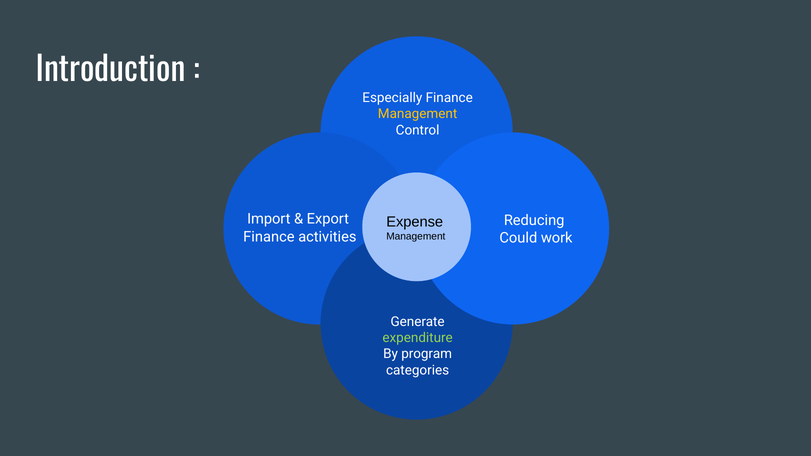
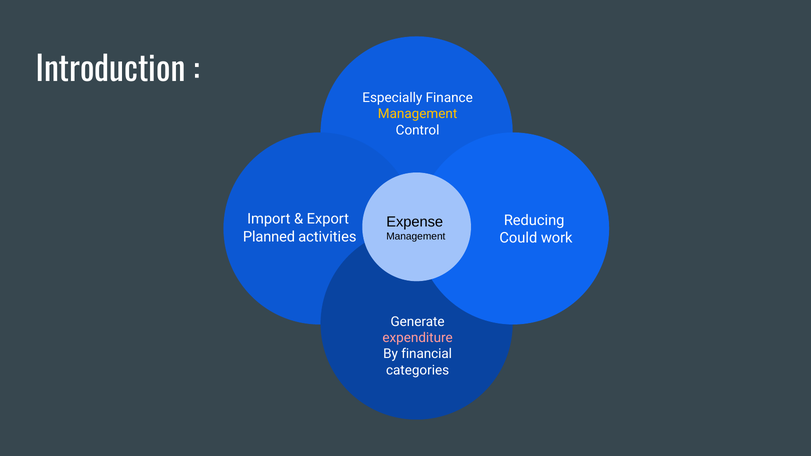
Finance at (269, 237): Finance -> Planned
expenditure colour: light green -> pink
program: program -> financial
